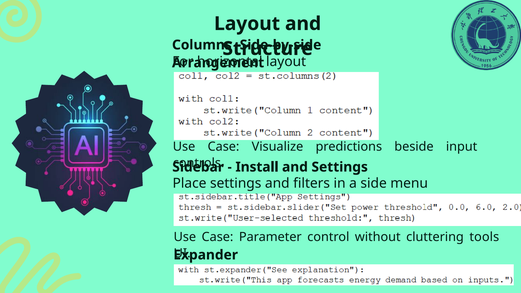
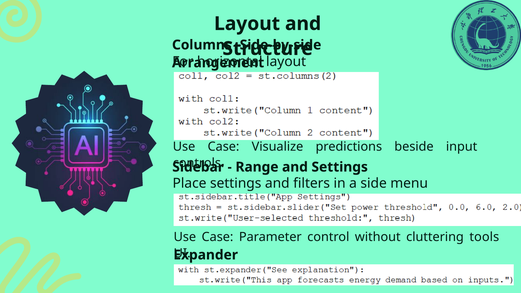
Install: Install -> Range
